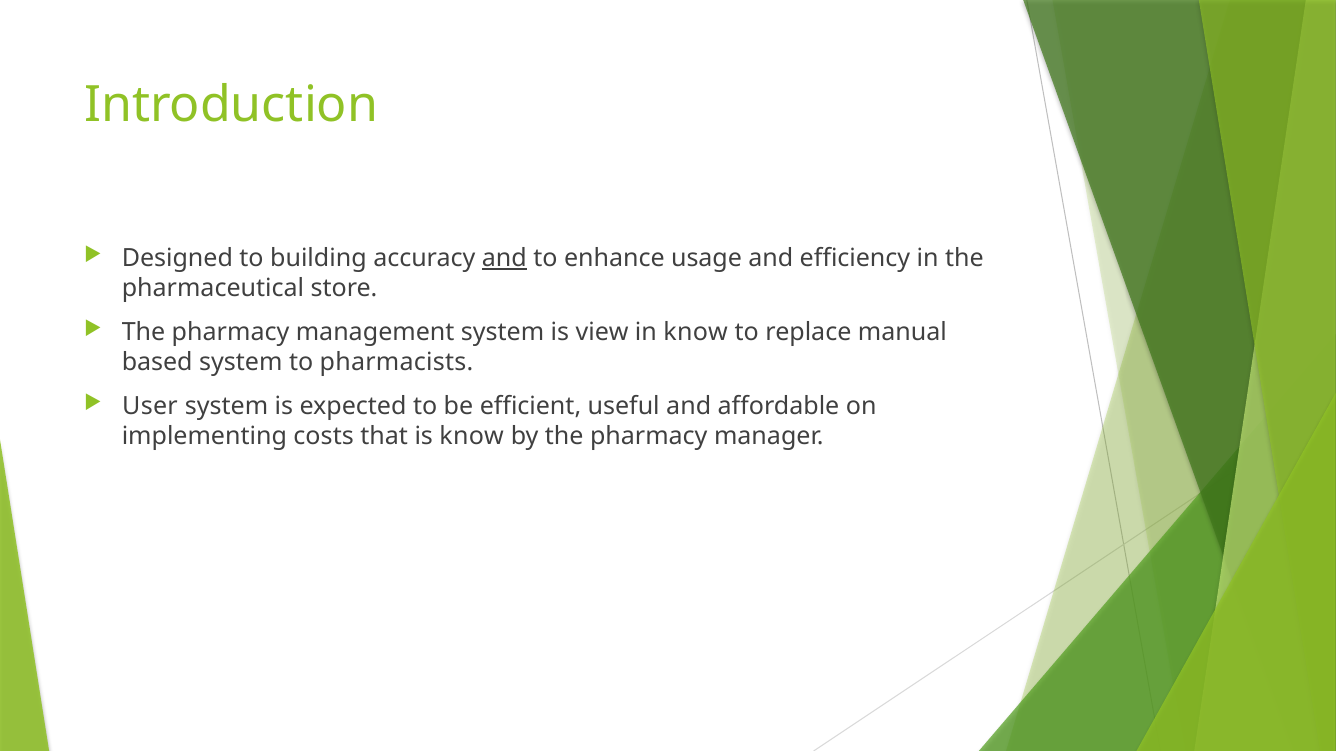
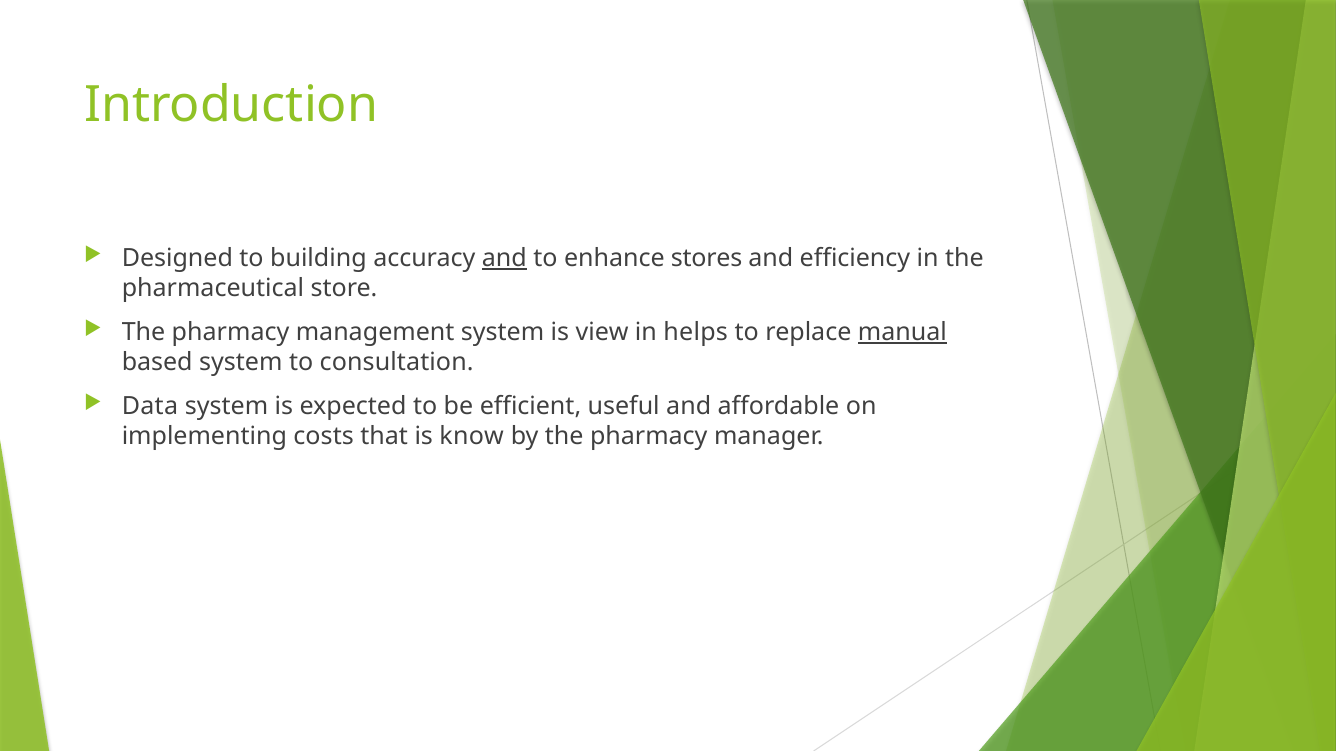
usage: usage -> stores
in know: know -> helps
manual underline: none -> present
pharmacists: pharmacists -> consultation
User: User -> Data
